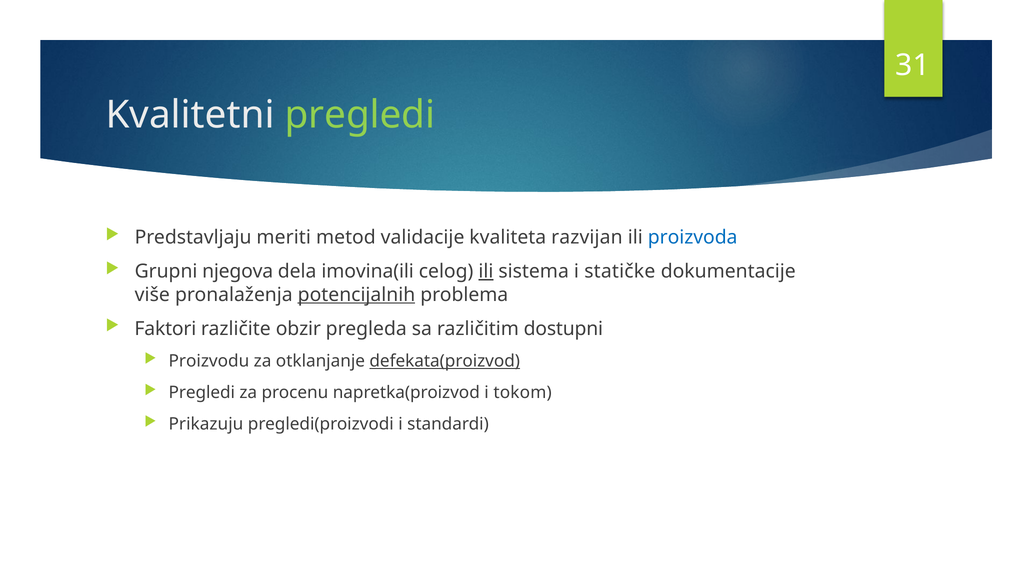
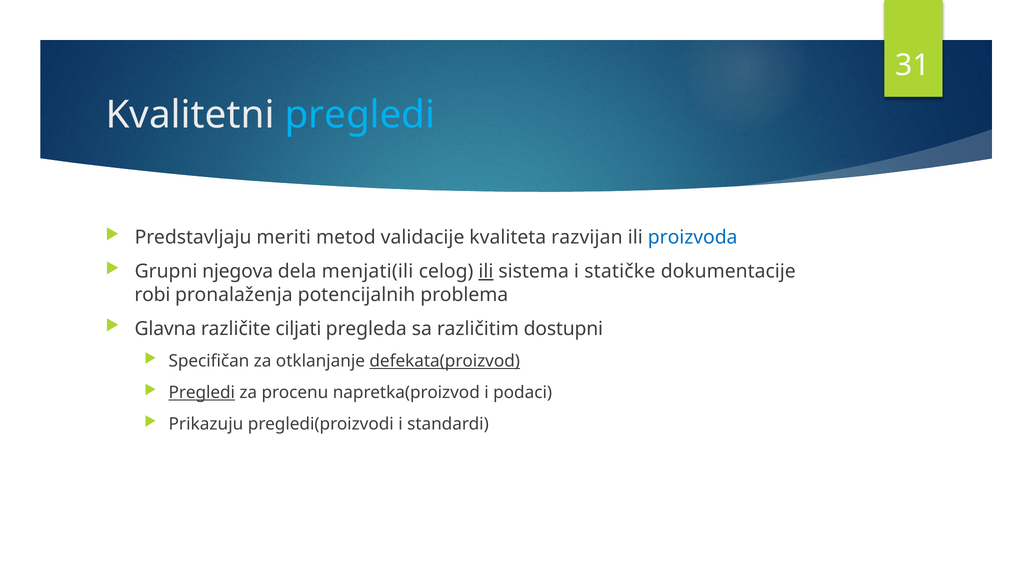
pregledi at (360, 115) colour: light green -> light blue
imovina(ili: imovina(ili -> menjati(ili
više: više -> robi
potencijalnih underline: present -> none
Faktori: Faktori -> Glavna
obzir: obzir -> ciljati
Proizvodu: Proizvodu -> Specifičan
Pregledi at (202, 393) underline: none -> present
tokom: tokom -> podaci
